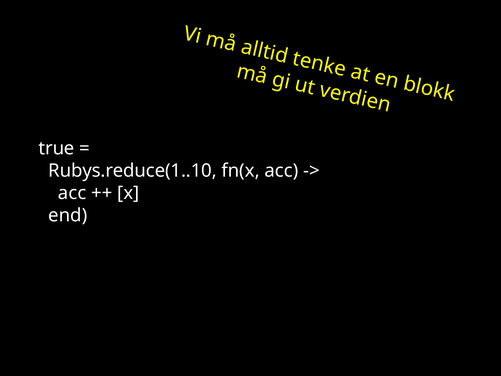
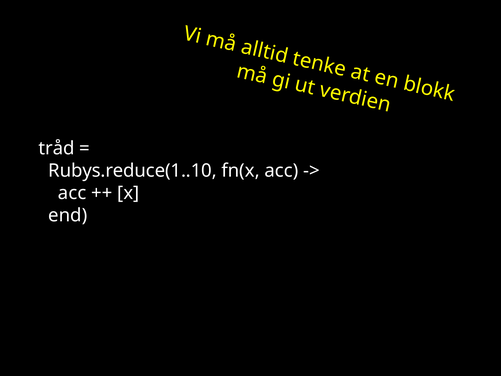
true: true -> tråd
